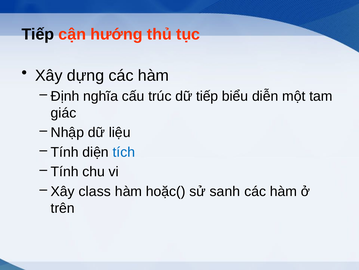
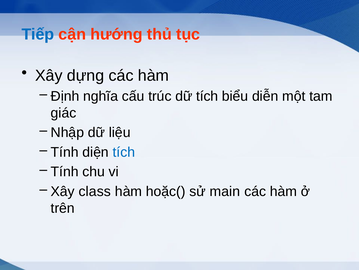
Tiếp at (38, 34) colour: black -> blue
dữ tiếp: tiếp -> tích
sanh: sanh -> main
